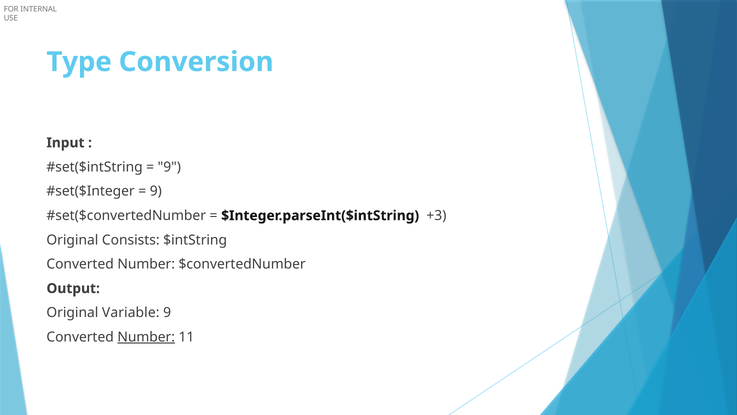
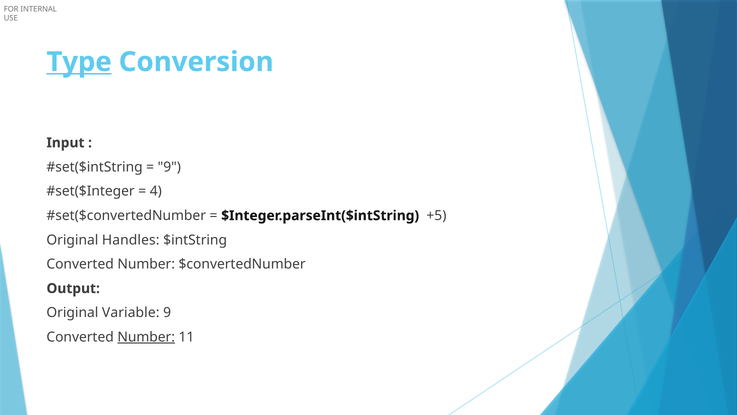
Type underline: none -> present
9 at (156, 191): 9 -> 4
+3: +3 -> +5
Consists: Consists -> Handles
